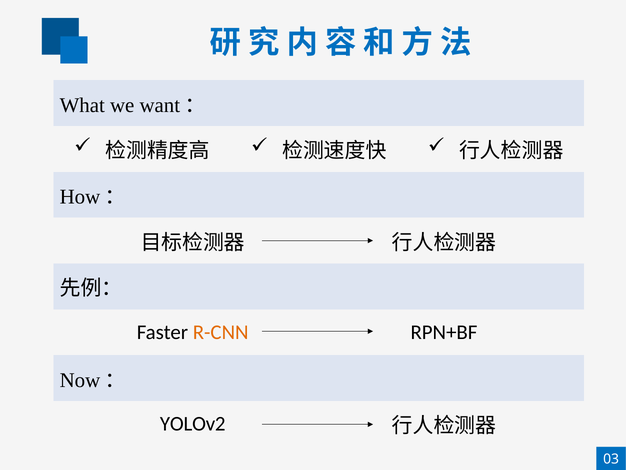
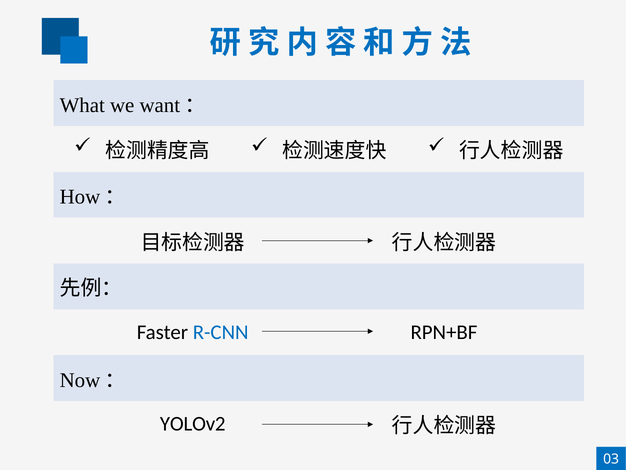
R-CNN colour: orange -> blue
